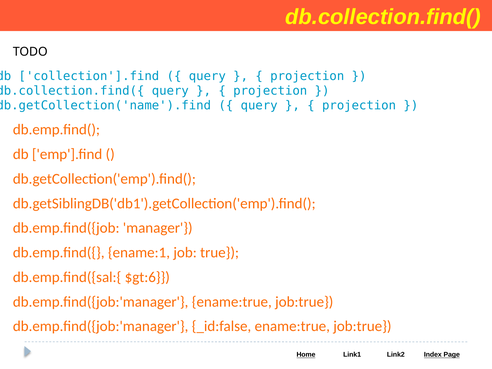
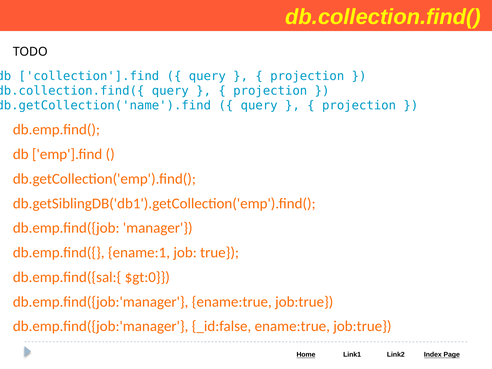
$gt:6: $gt:6 -> $gt:0
